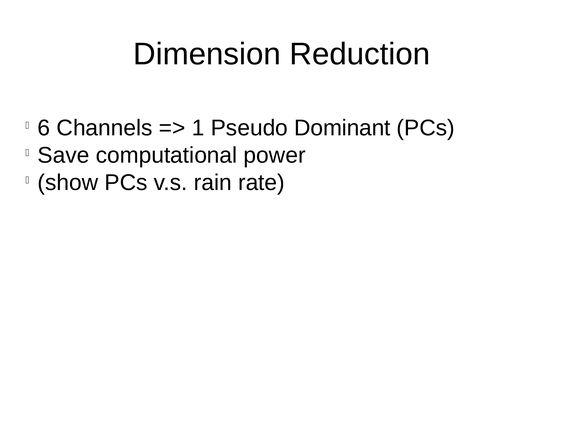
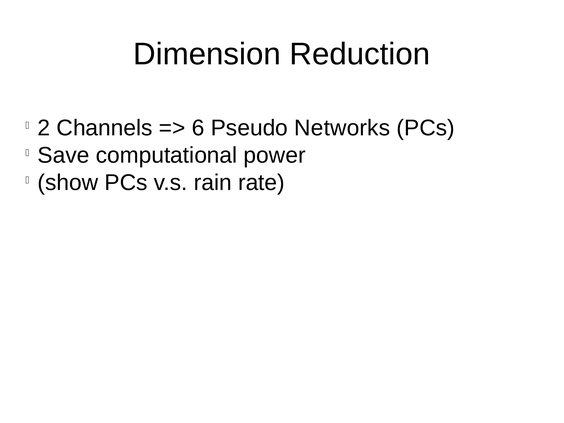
6: 6 -> 2
1: 1 -> 6
Dominant: Dominant -> Networks
